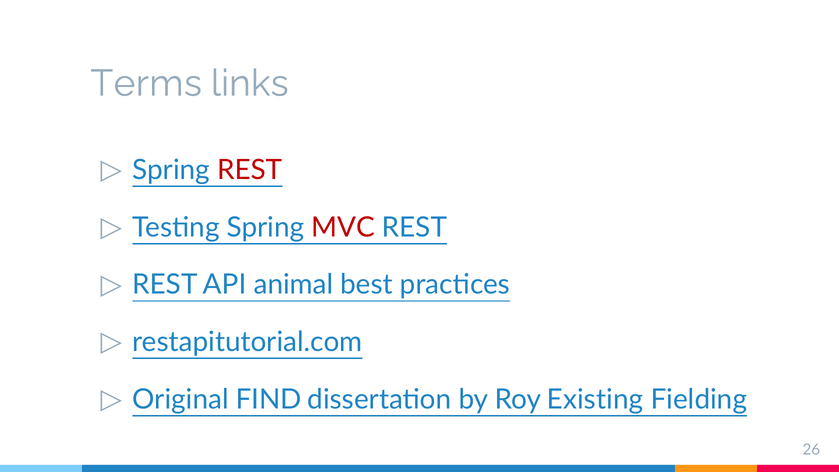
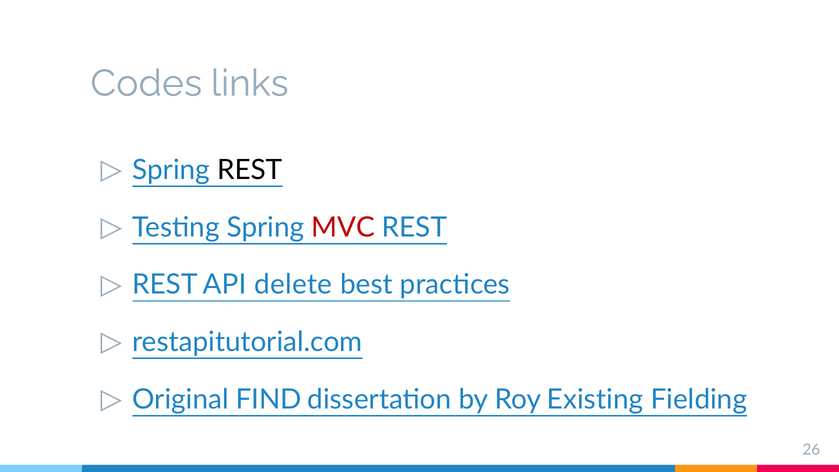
Terms: Terms -> Codes
REST at (250, 170) colour: red -> black
animal: animal -> delete
